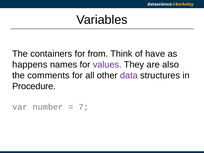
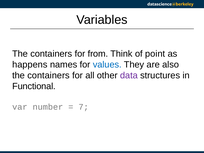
have: have -> point
values colour: purple -> blue
comments at (48, 75): comments -> containers
Procedure: Procedure -> Functional
